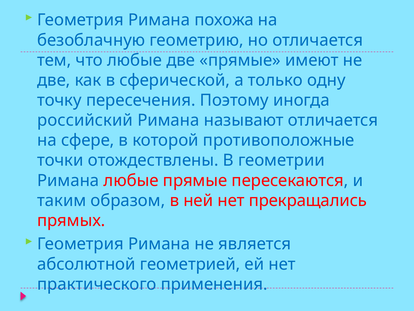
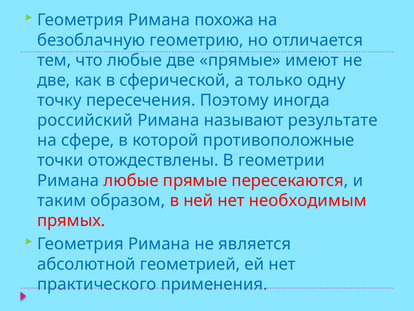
называют отличается: отличается -> результате
прекращались: прекращались -> необходимым
